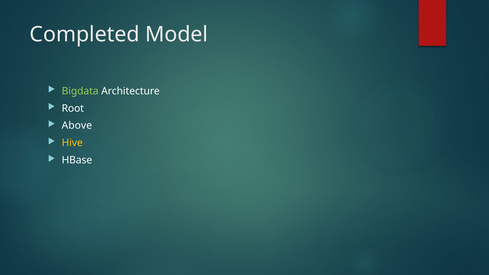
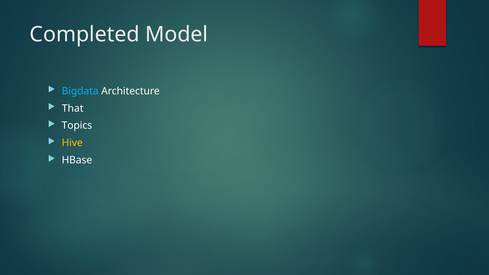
Bigdata colour: light green -> light blue
Root: Root -> That
Above: Above -> Topics
